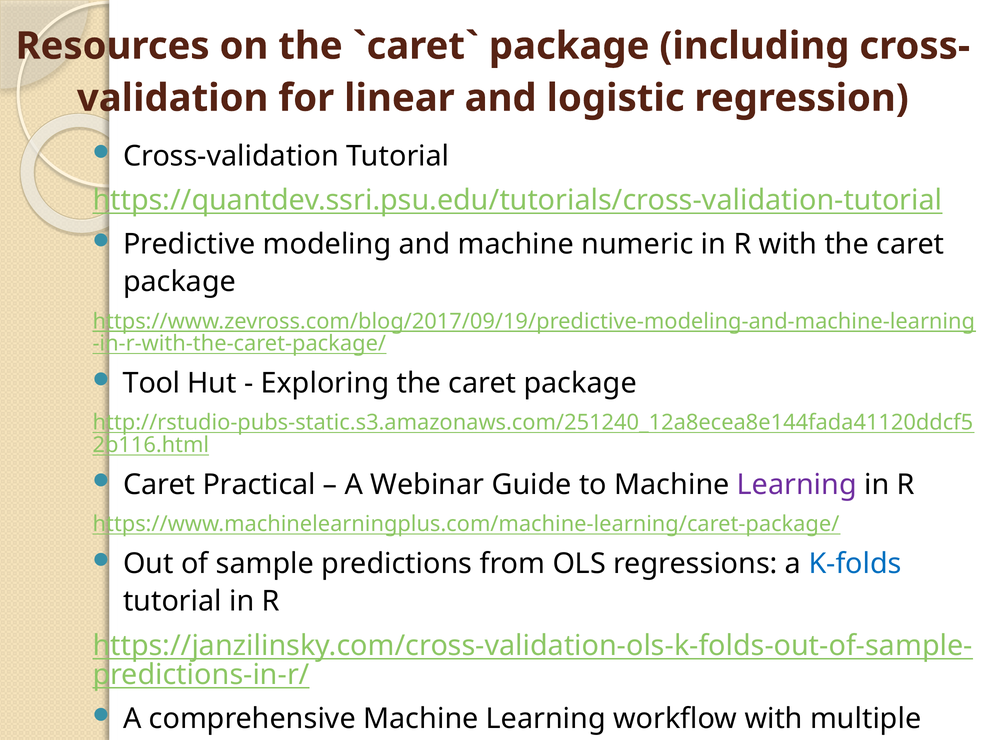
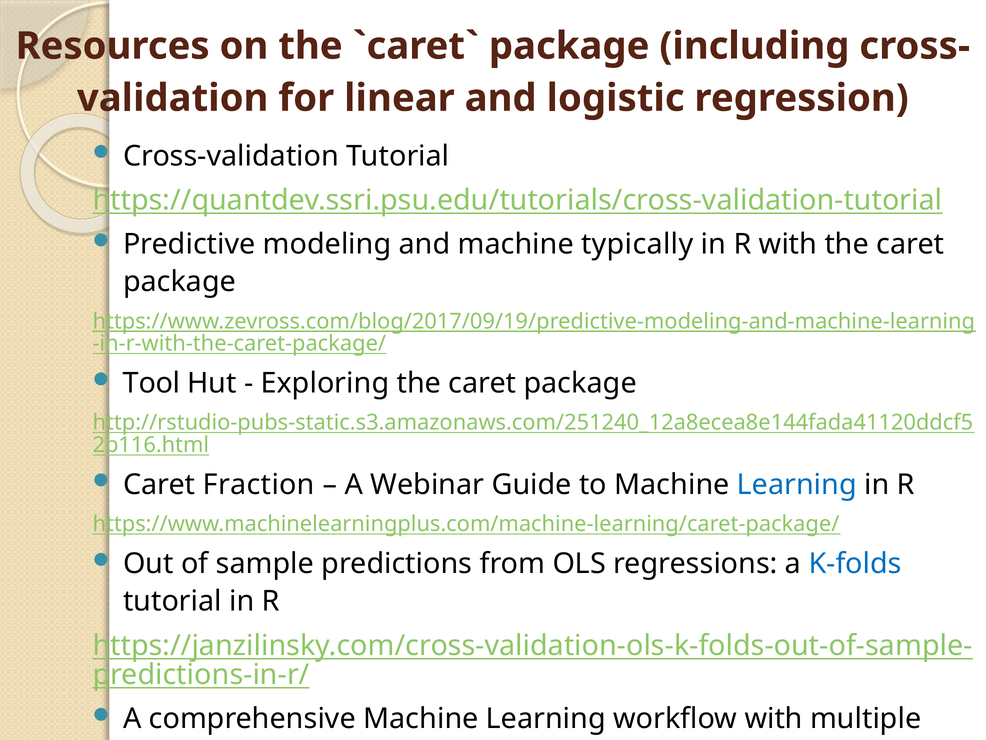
numeric: numeric -> typically
Practical: Practical -> Fraction
Learning at (797, 484) colour: purple -> blue
